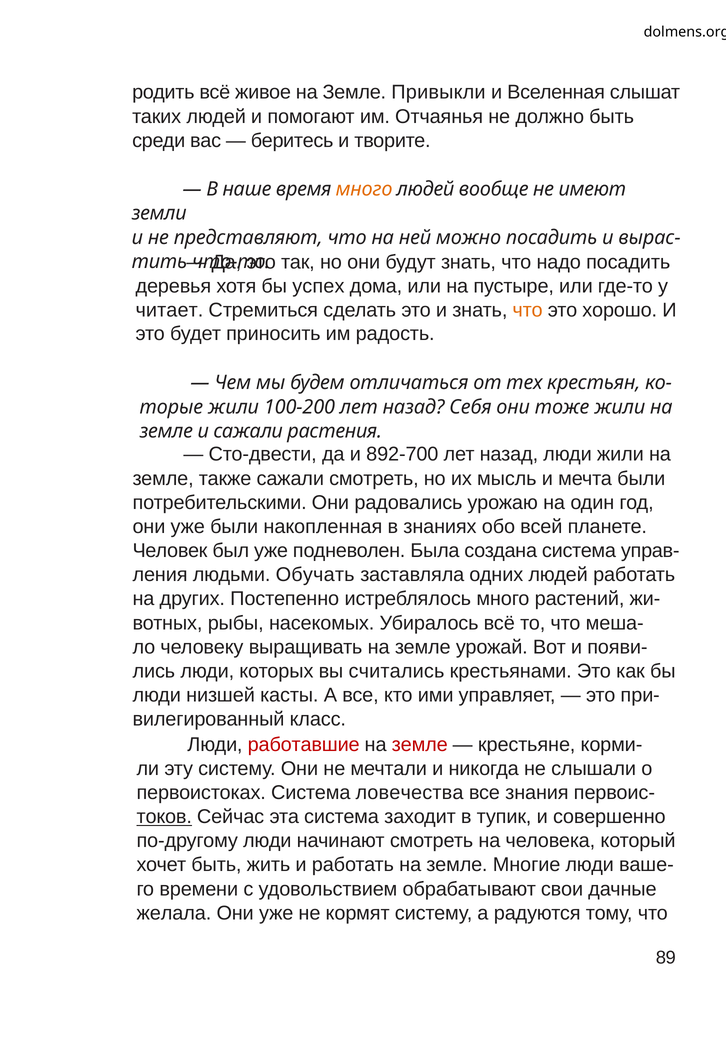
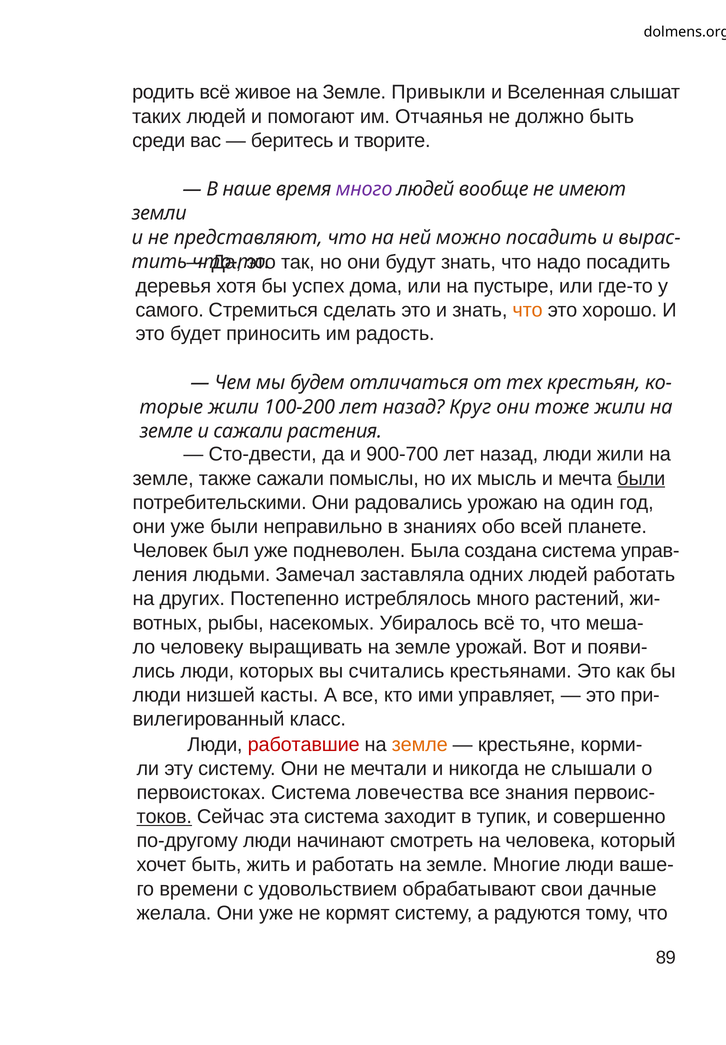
много at (364, 189) colour: orange -> purple
читает: читает -> самого
Себя: Себя -> Круг
892-700: 892-700 -> 900-700
сажали смотреть: смотреть -> помыслы
были at (641, 478) underline: none -> present
накопленная: накопленная -> неправильно
Обучать: Обучать -> Замечал
земле at (420, 745) colour: red -> orange
